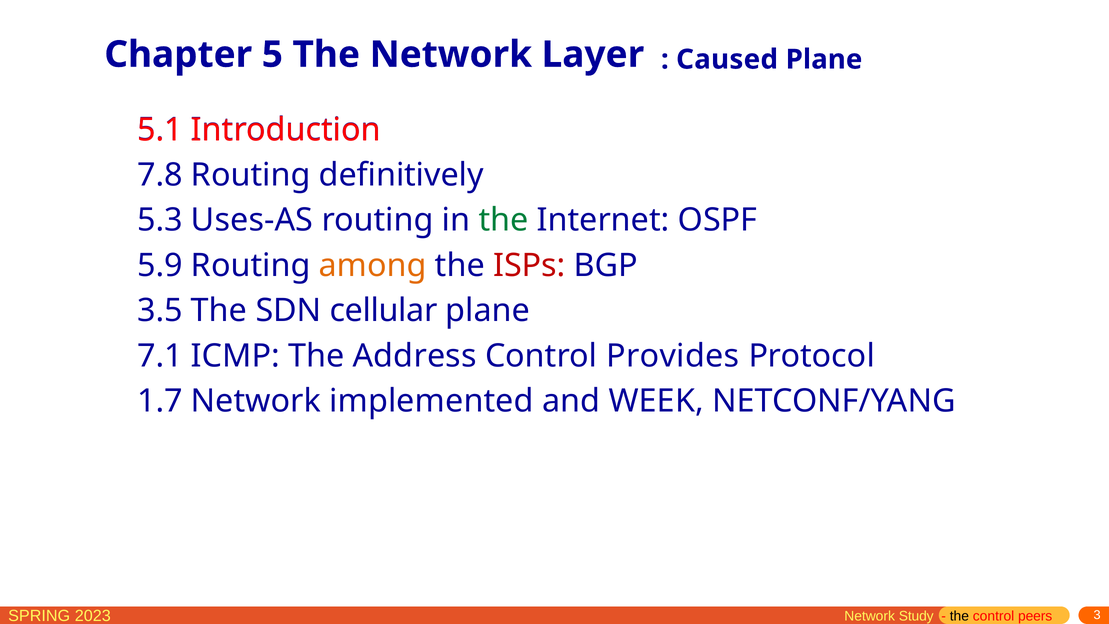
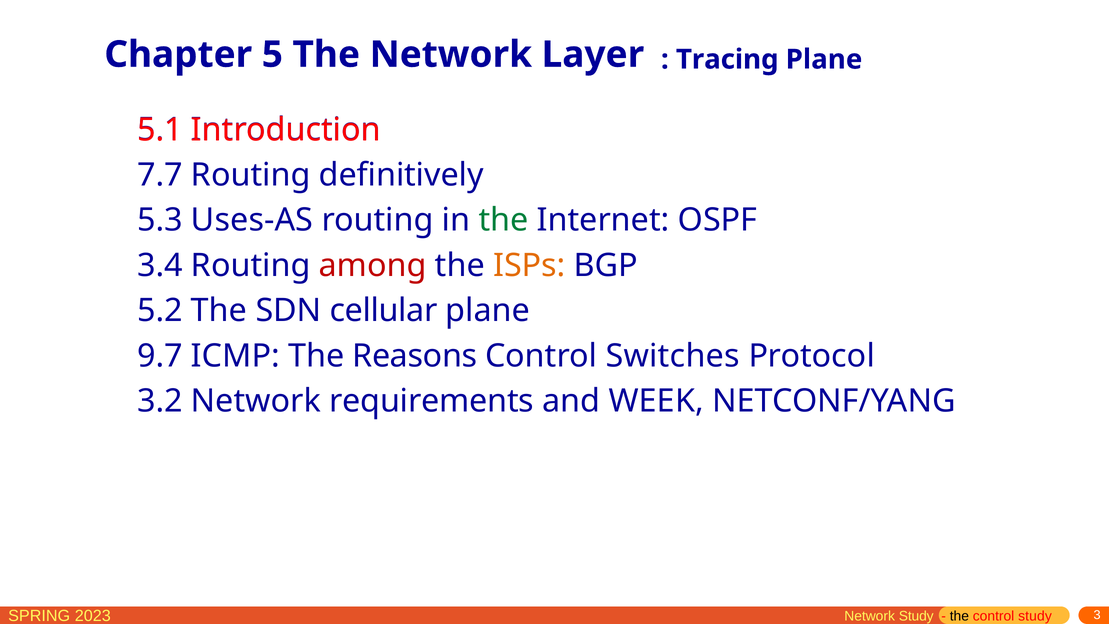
Caused: Caused -> Tracing
7.8: 7.8 -> 7.7
5.9: 5.9 -> 3.4
among colour: orange -> red
ISPs colour: red -> orange
3.5: 3.5 -> 5.2
7.1: 7.1 -> 9.7
Address: Address -> Reasons
Provides: Provides -> Switches
1.7: 1.7 -> 3.2
implemented: implemented -> requirements
control peers: peers -> study
